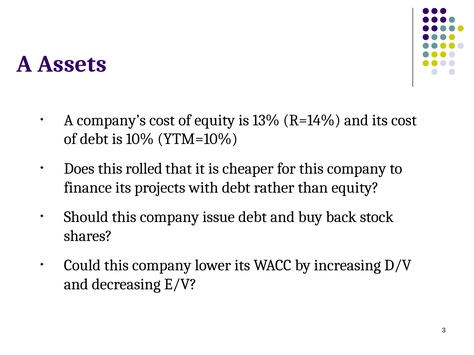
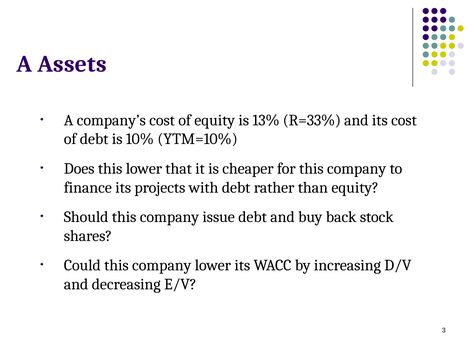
R=14%: R=14% -> R=33%
this rolled: rolled -> lower
